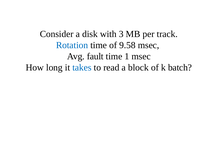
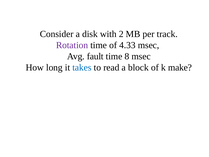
3: 3 -> 2
Rotation colour: blue -> purple
9.58: 9.58 -> 4.33
1: 1 -> 8
batch: batch -> make
